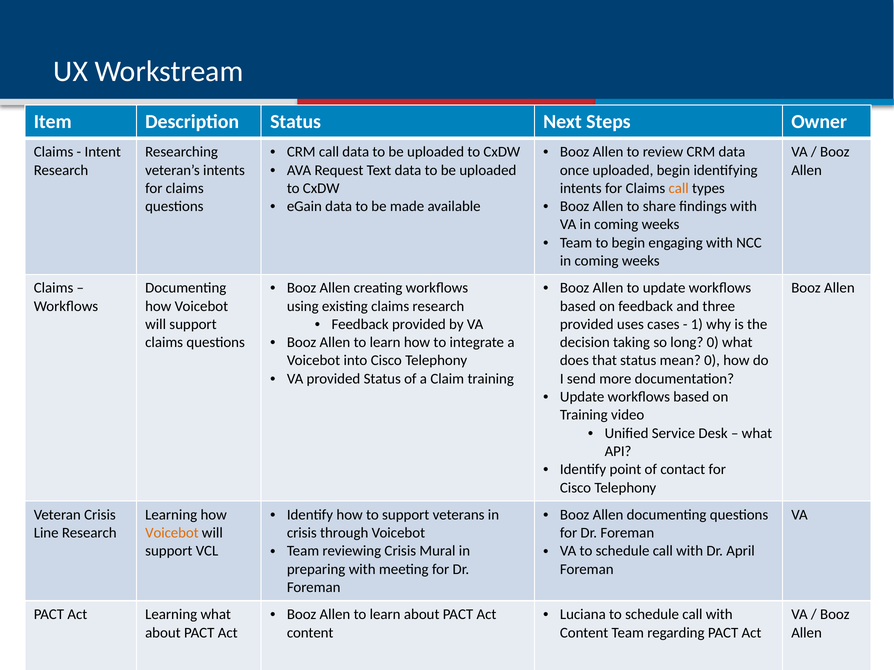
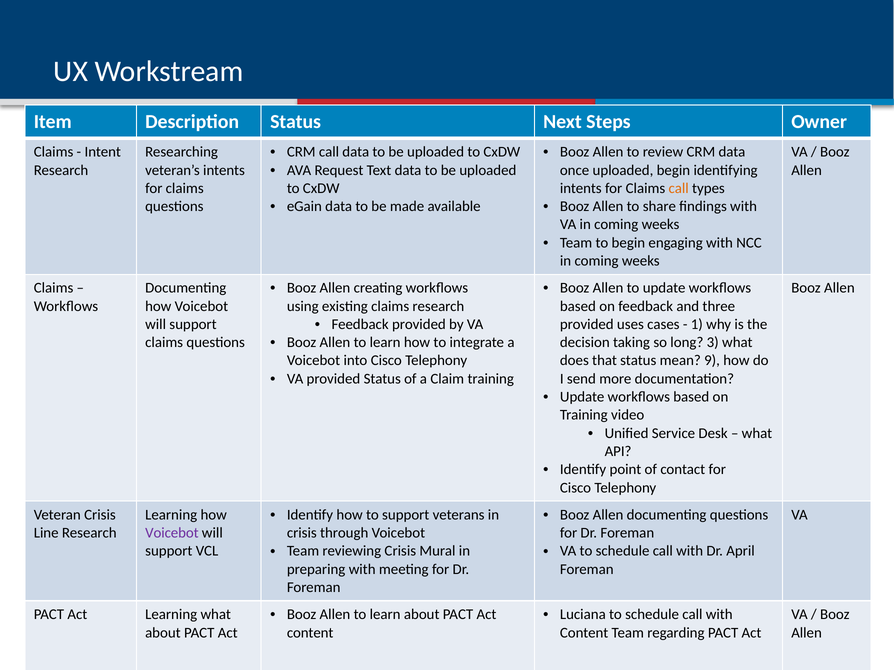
long 0: 0 -> 3
mean 0: 0 -> 9
Voicebot at (172, 533) colour: orange -> purple
